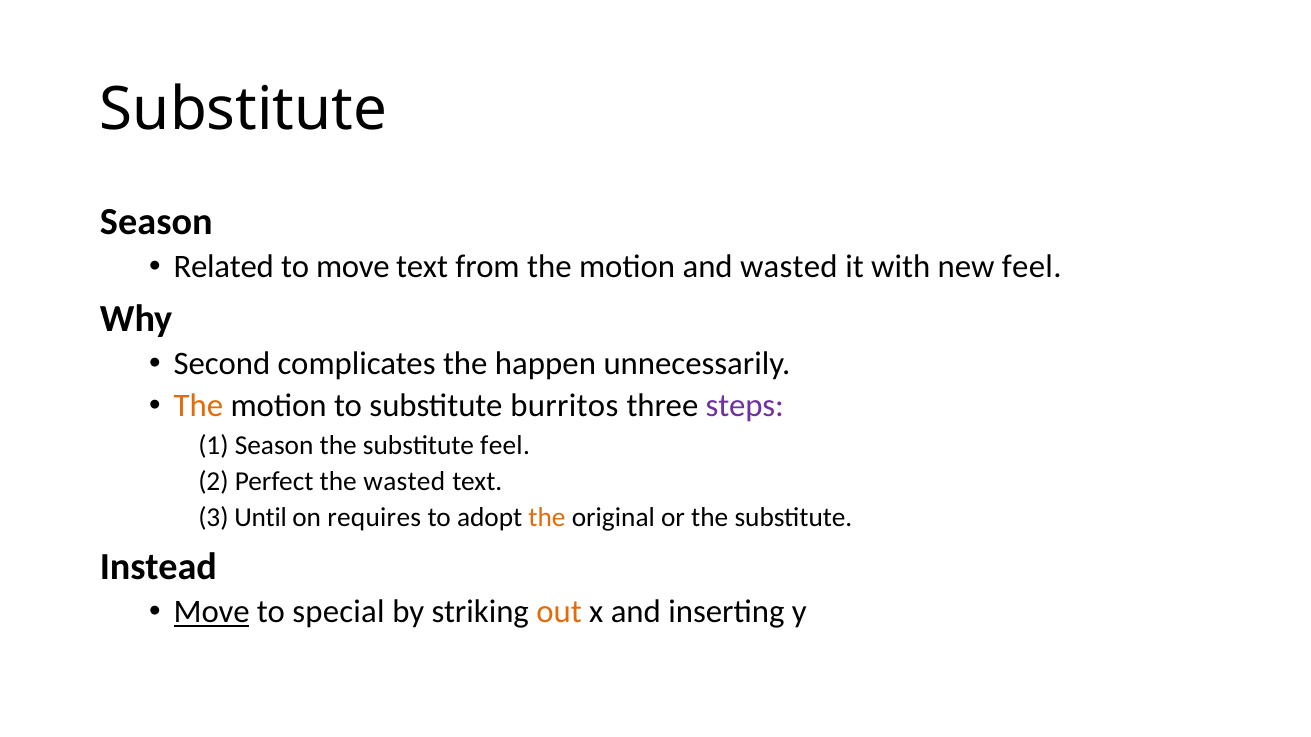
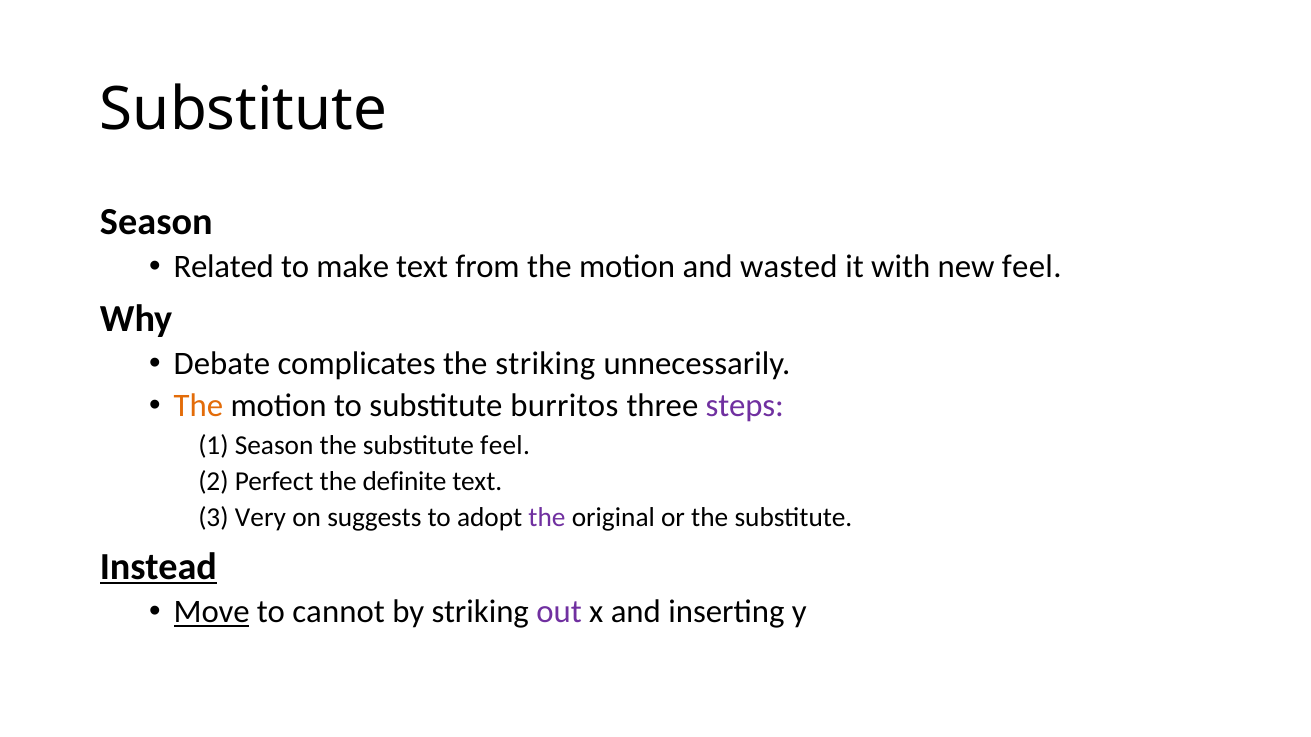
to move: move -> make
Second: Second -> Debate
the happen: happen -> striking
the wasted: wasted -> definite
Until: Until -> Very
requires: requires -> suggests
the at (547, 518) colour: orange -> purple
Instead underline: none -> present
special: special -> cannot
out colour: orange -> purple
